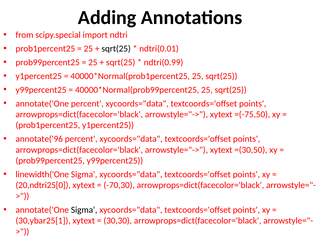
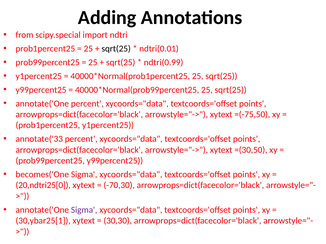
annotate('96: annotate('96 -> annotate('33
linewidth('One: linewidth('One -> becomes('One
Sigma at (84, 210) colour: black -> purple
